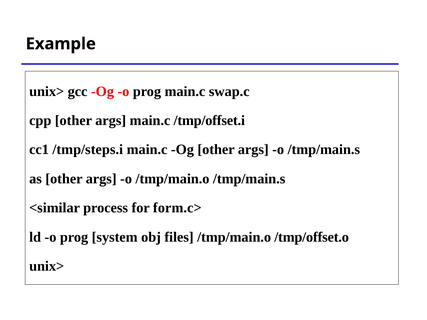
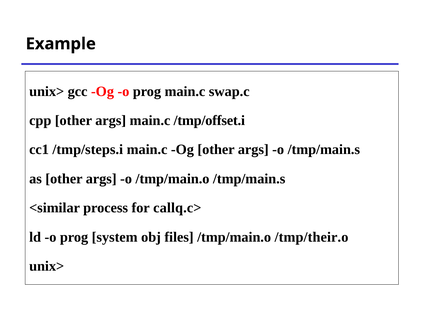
form.c>: form.c> -> callq.c>
/tmp/offset.o: /tmp/offset.o -> /tmp/their.o
